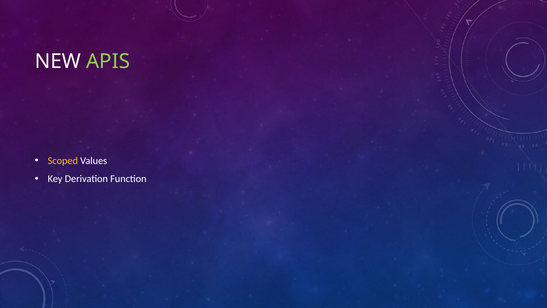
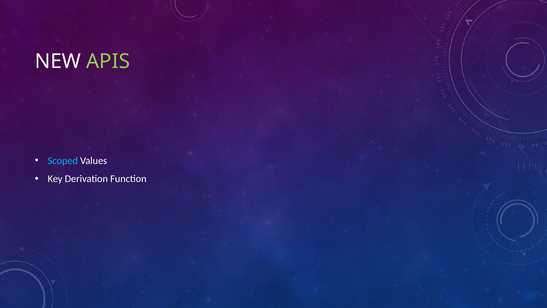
Scoped colour: yellow -> light blue
